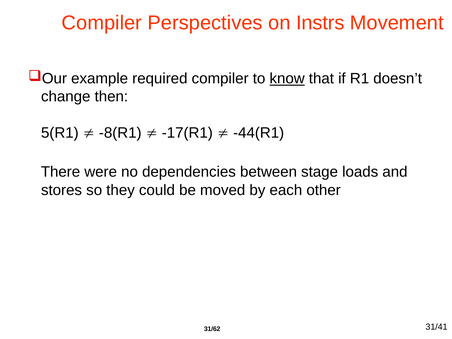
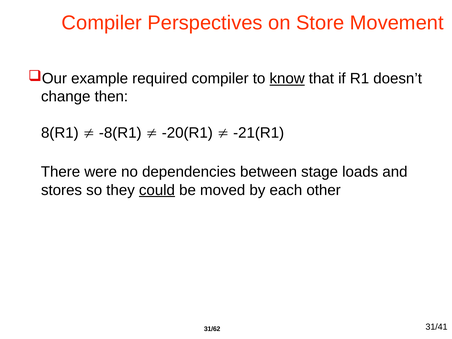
Instrs: Instrs -> Store
5(R1: 5(R1 -> 8(R1
-17(R1: -17(R1 -> -20(R1
-44(R1: -44(R1 -> -21(R1
could underline: none -> present
